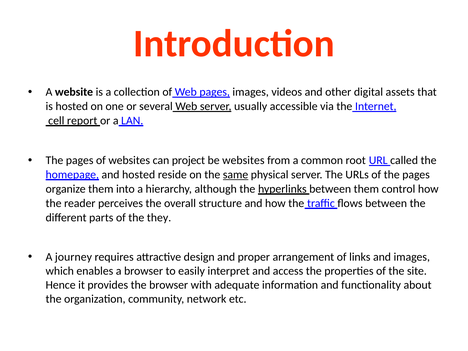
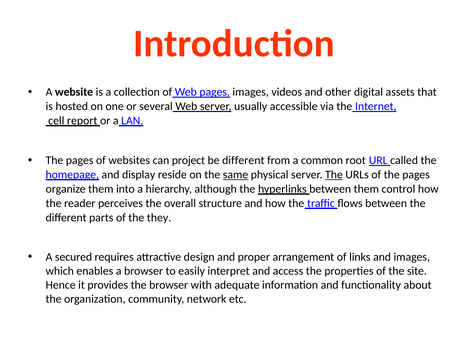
be websites: websites -> different
and hosted: hosted -> display
The at (334, 175) underline: none -> present
journey: journey -> secured
